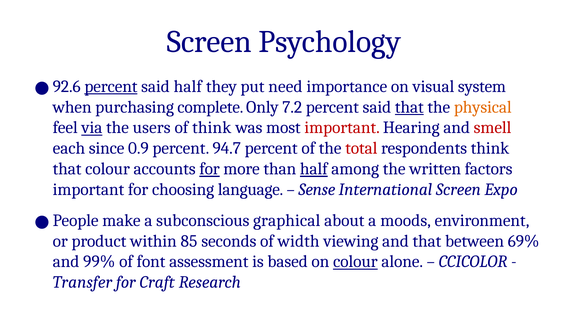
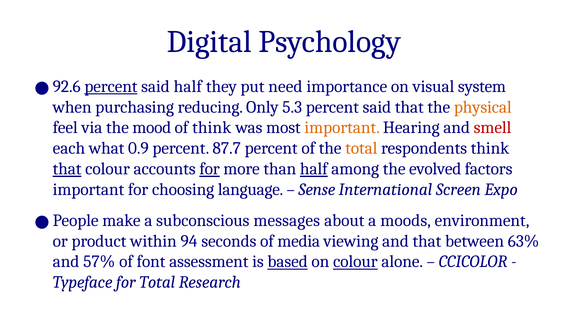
Screen at (209, 42): Screen -> Digital
complete: complete -> reducing
7.2: 7.2 -> 5.3
that at (409, 107) underline: present -> none
via underline: present -> none
users: users -> mood
important at (342, 127) colour: red -> orange
since: since -> what
94.7: 94.7 -> 87.7
total at (361, 148) colour: red -> orange
that at (67, 169) underline: none -> present
written: written -> evolved
graphical: graphical -> messages
85: 85 -> 94
width: width -> media
69%: 69% -> 63%
99%: 99% -> 57%
based underline: none -> present
Transfer: Transfer -> Typeface
for Craft: Craft -> Total
